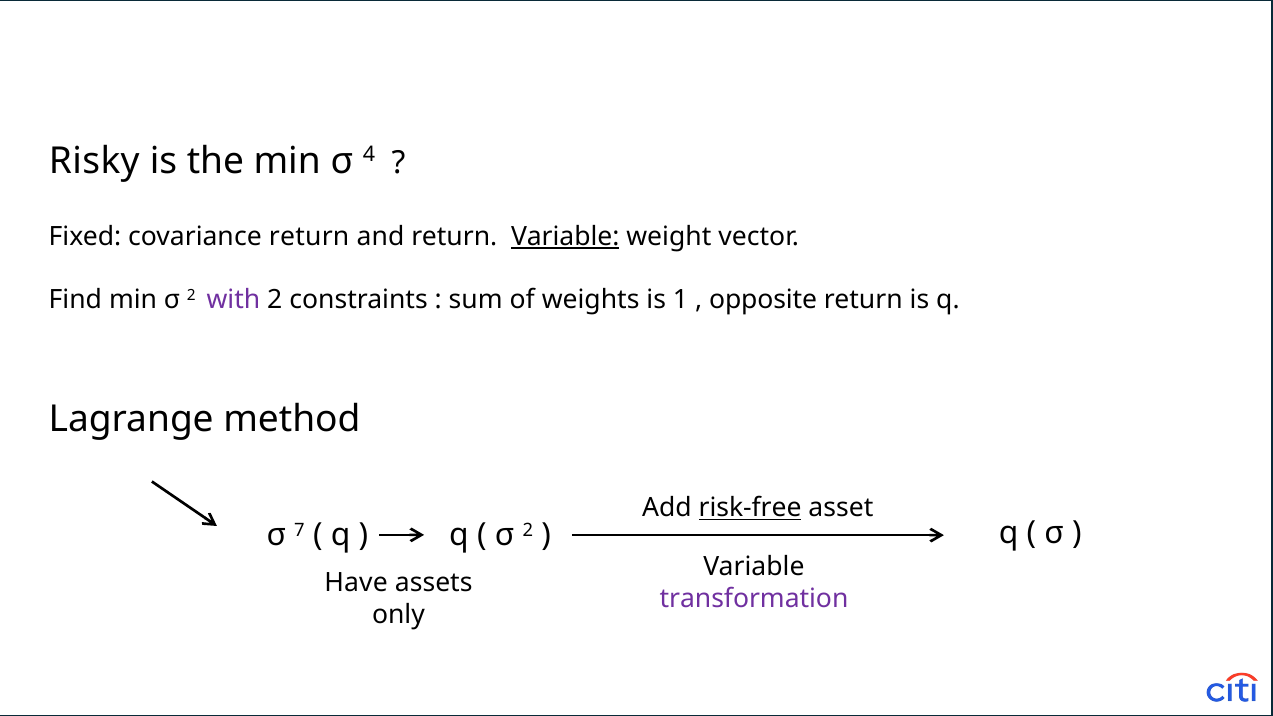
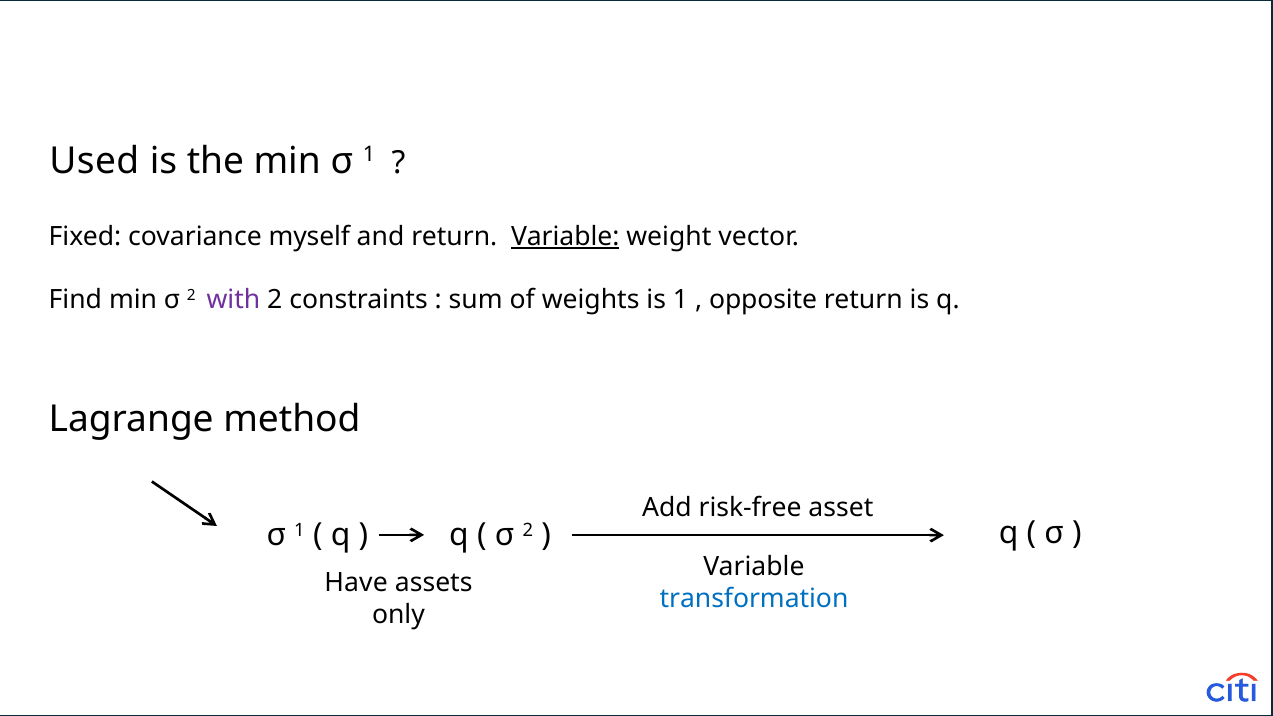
Risky: Risky -> Used
min σ 4: 4 -> 1
covariance return: return -> myself
risk-free underline: present -> none
7 at (300, 530): 7 -> 1
transformation colour: purple -> blue
